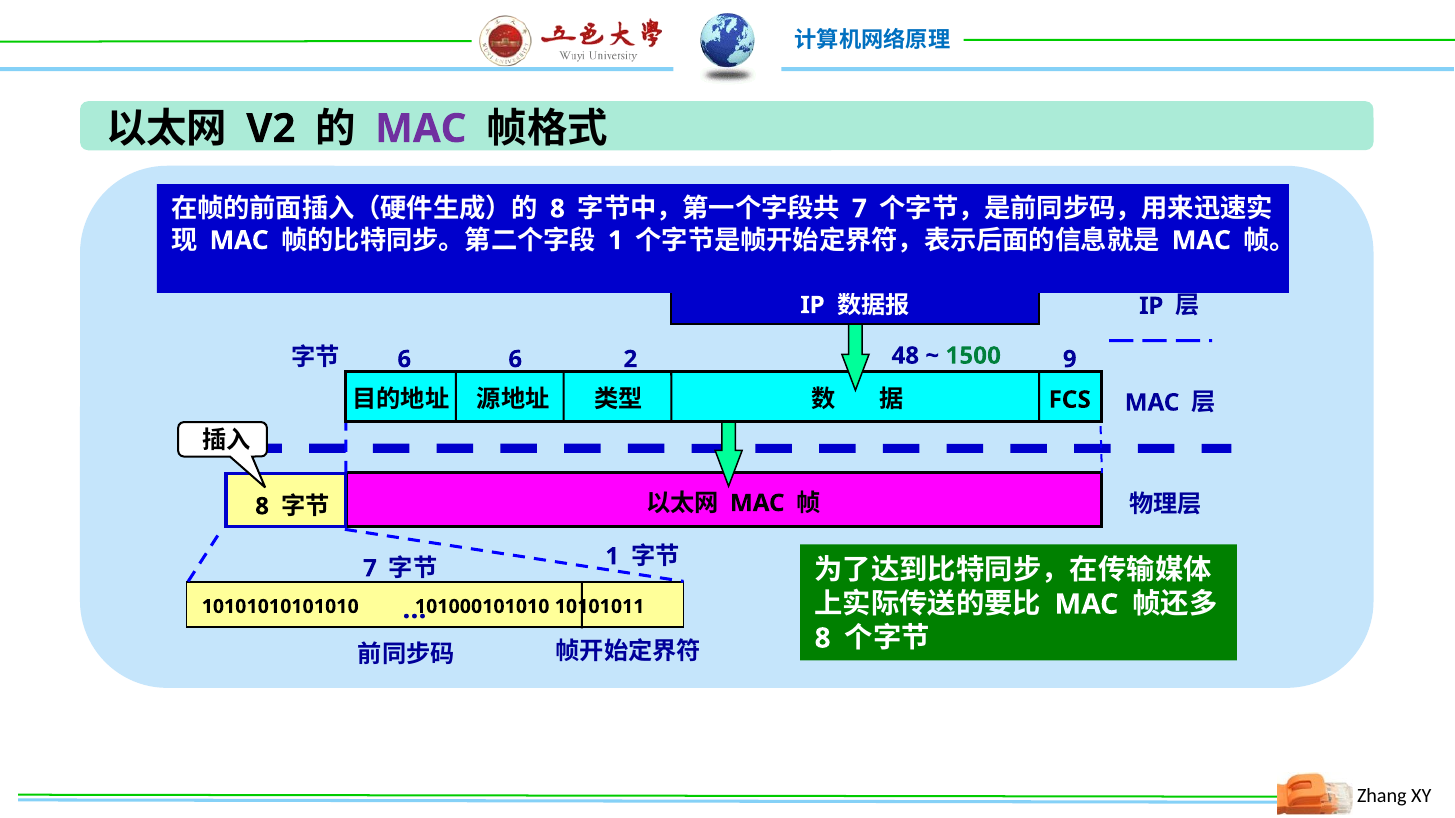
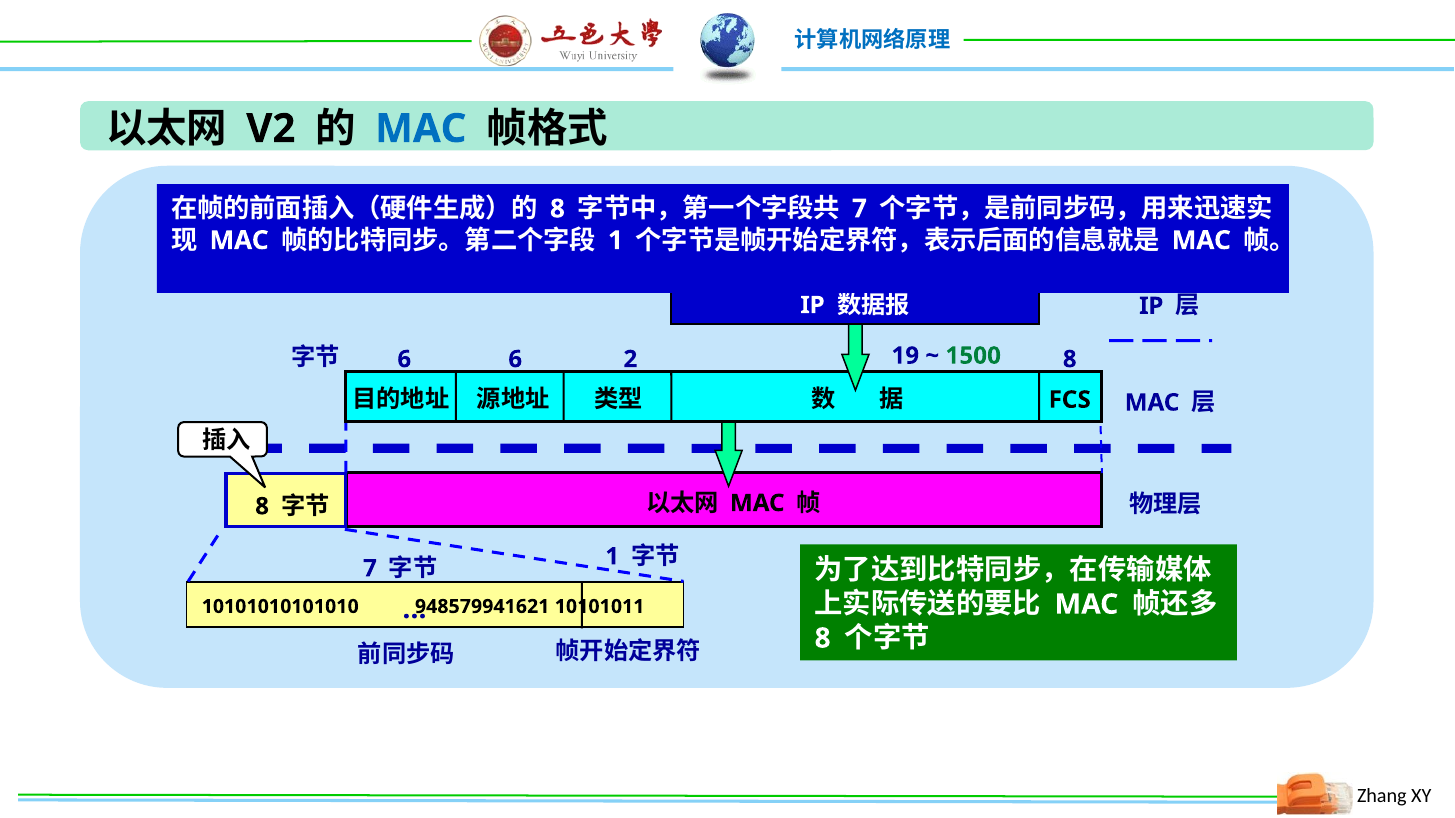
MAC at (421, 129) colour: purple -> blue
48: 48 -> 19
2 9: 9 -> 8
101000101010: 101000101010 -> 948579941621
